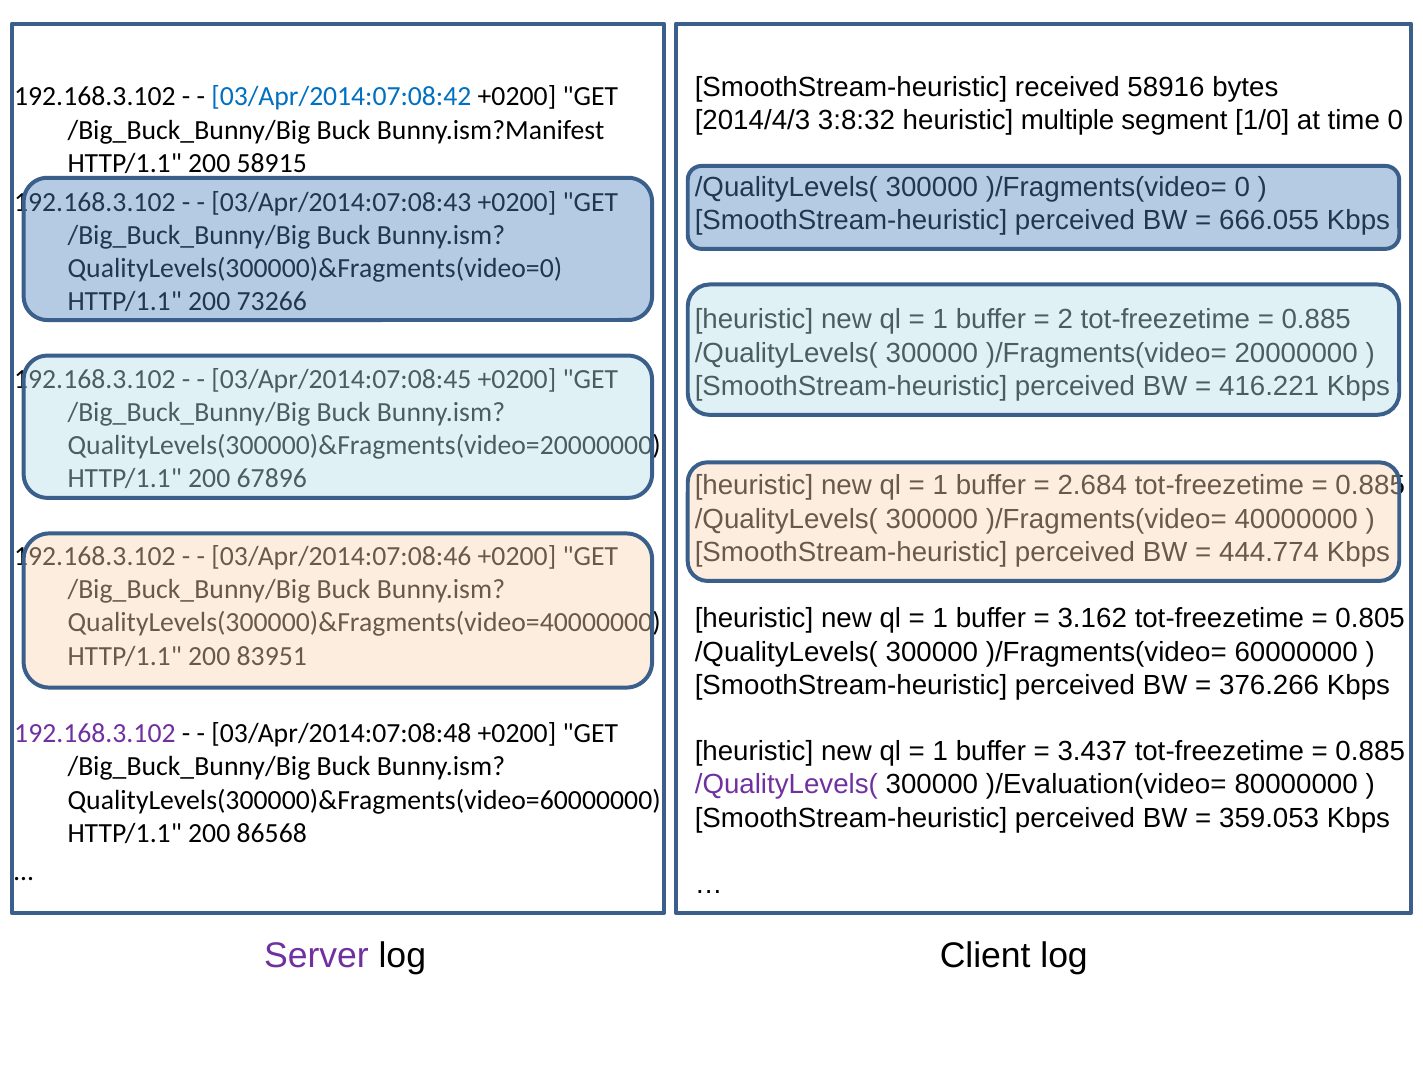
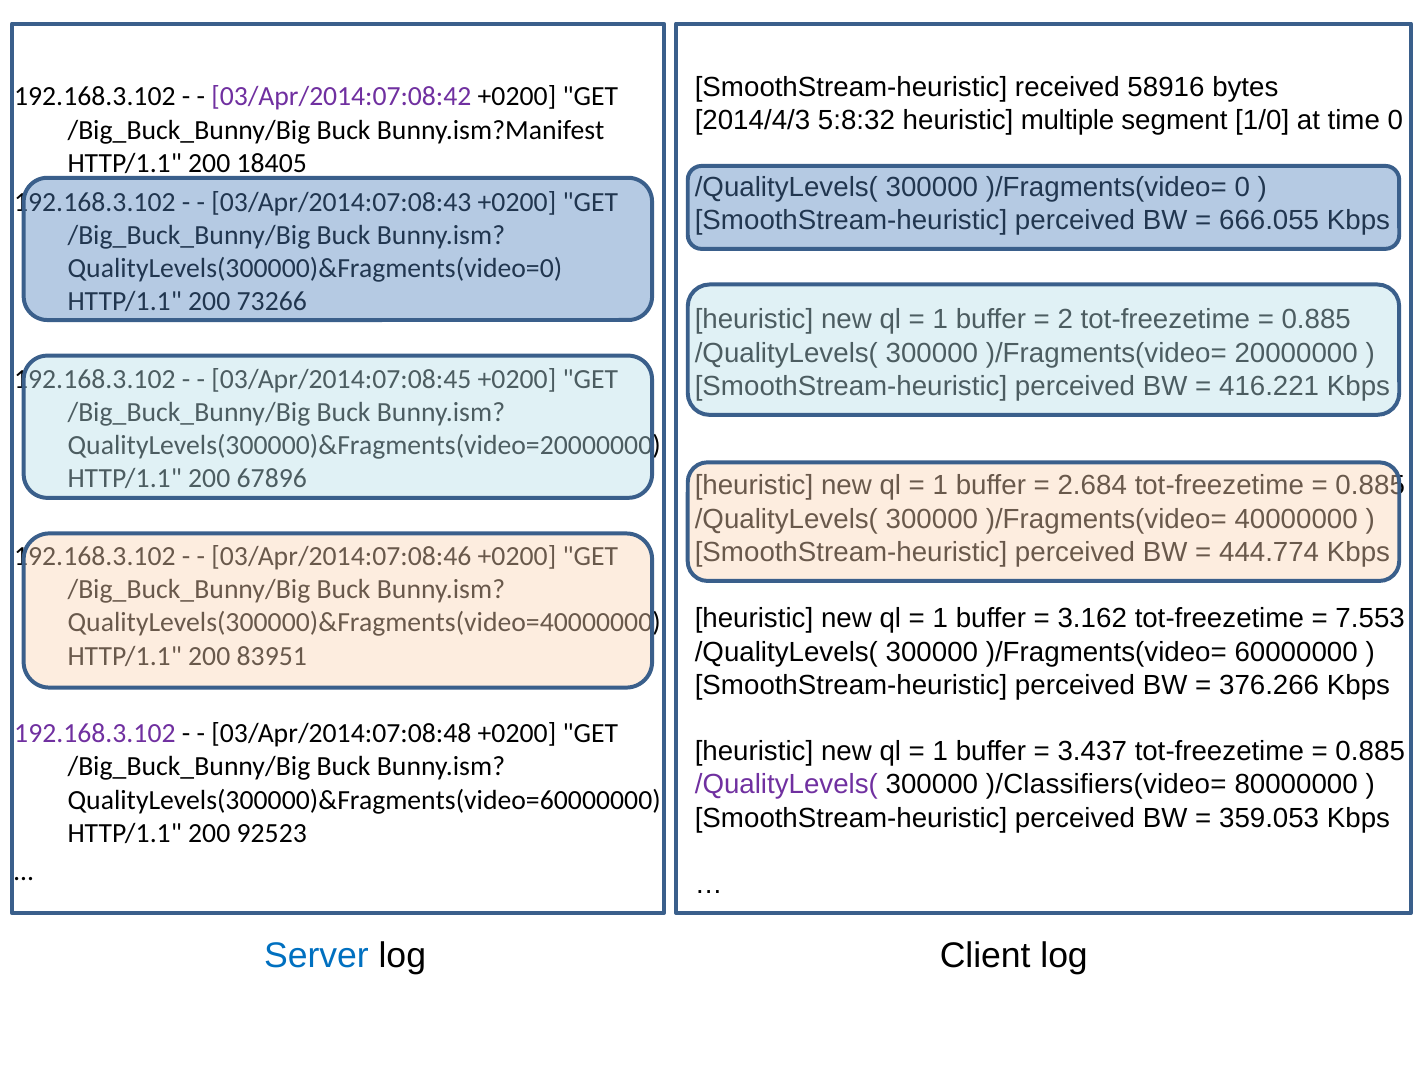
03/Apr/2014:07:08:42 colour: blue -> purple
3:8:32: 3:8:32 -> 5:8:32
58915: 58915 -> 18405
0.805: 0.805 -> 7.553
)/Evaluation(video=: )/Evaluation(video= -> )/Classifiers(video=
86568: 86568 -> 92523
Server colour: purple -> blue
